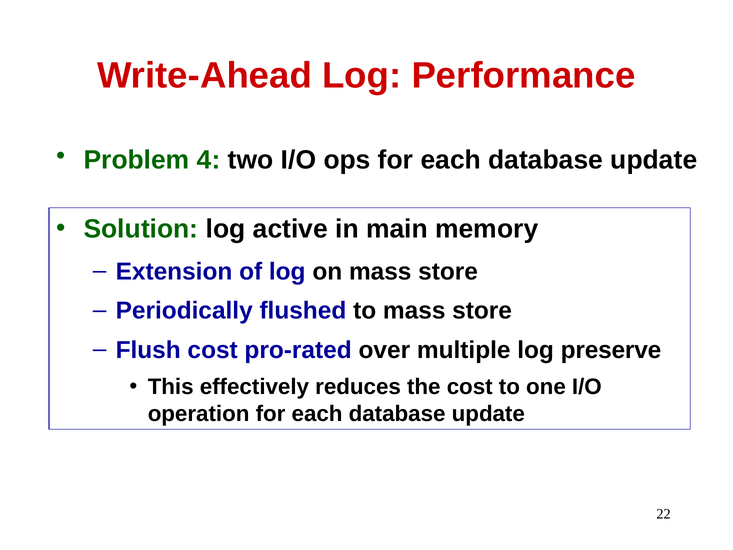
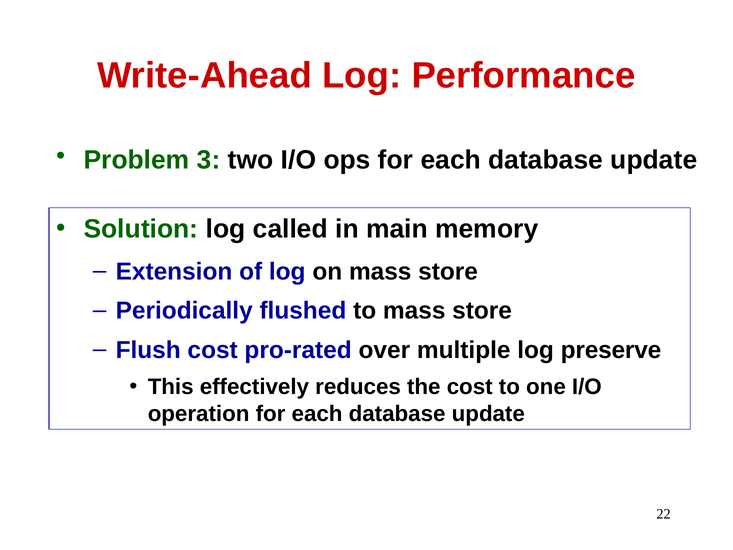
4: 4 -> 3
active: active -> called
